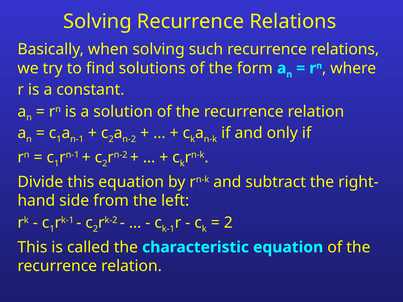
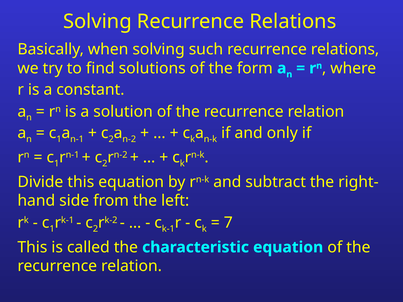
2 at (228, 223): 2 -> 7
